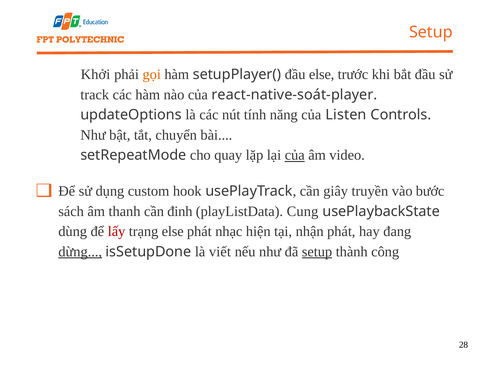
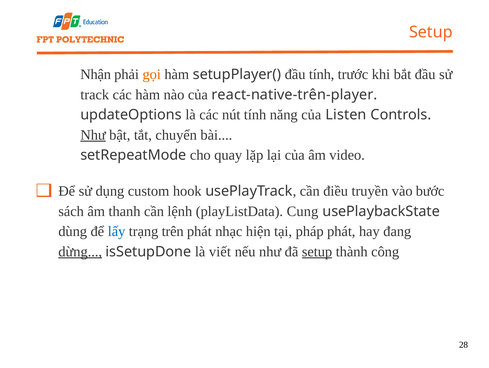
Khởi: Khởi -> Nhận
đầu else: else -> tính
react-native-soát-player: react-native-soát-player -> react-native-trên-player
Như at (93, 135) underline: none -> present
của at (295, 155) underline: present -> none
giây: giây -> điều
đinh: đinh -> lệnh
lấy colour: red -> blue
trạng else: else -> trên
nhận: nhận -> pháp
